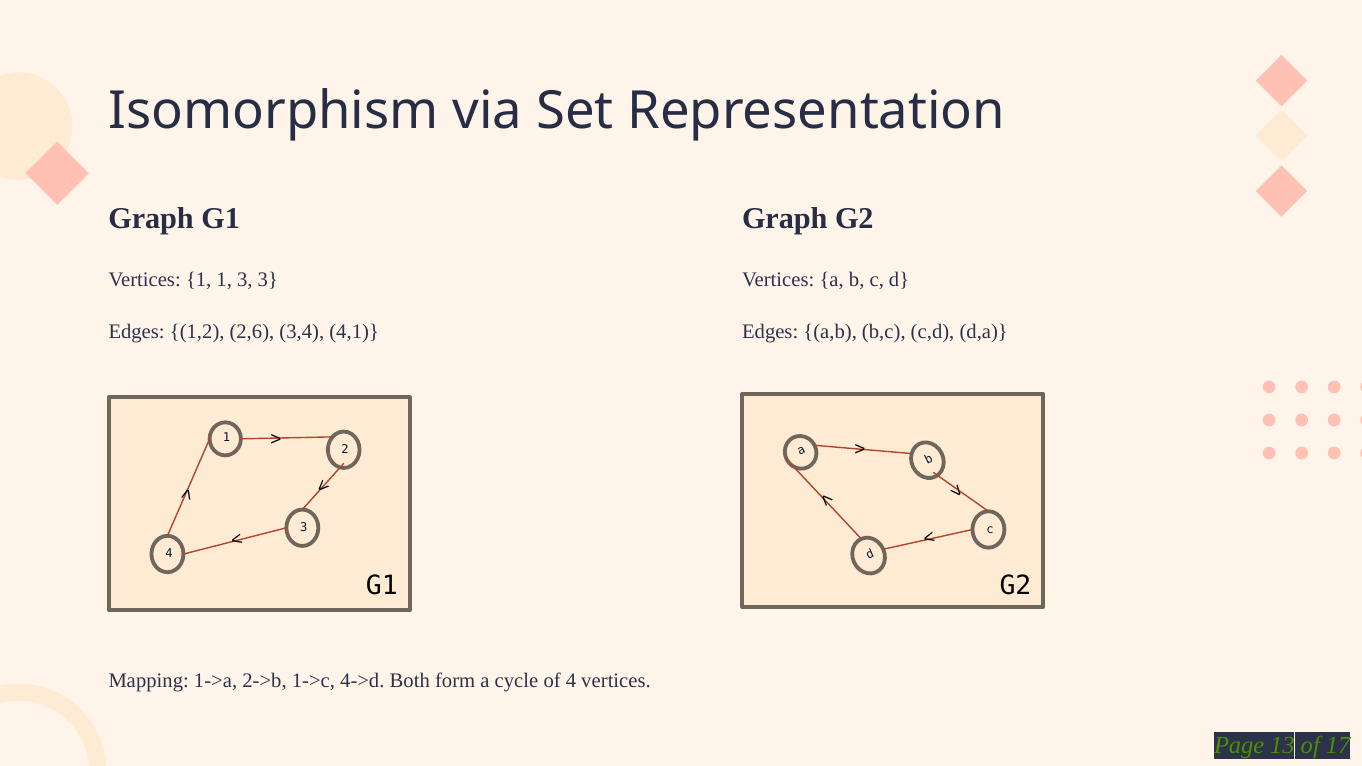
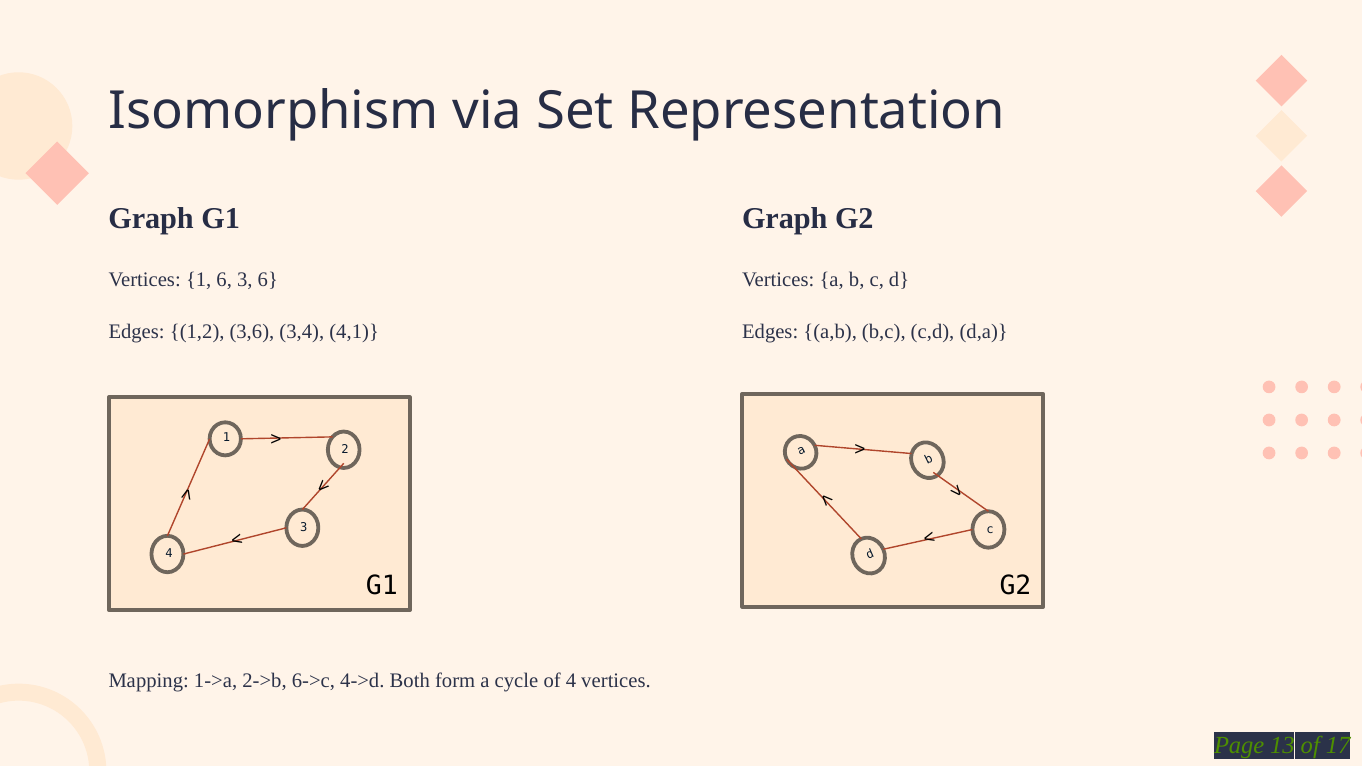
1 1: 1 -> 6
3 3: 3 -> 6
2,6: 2,6 -> 3,6
1->c: 1->c -> 6->c
